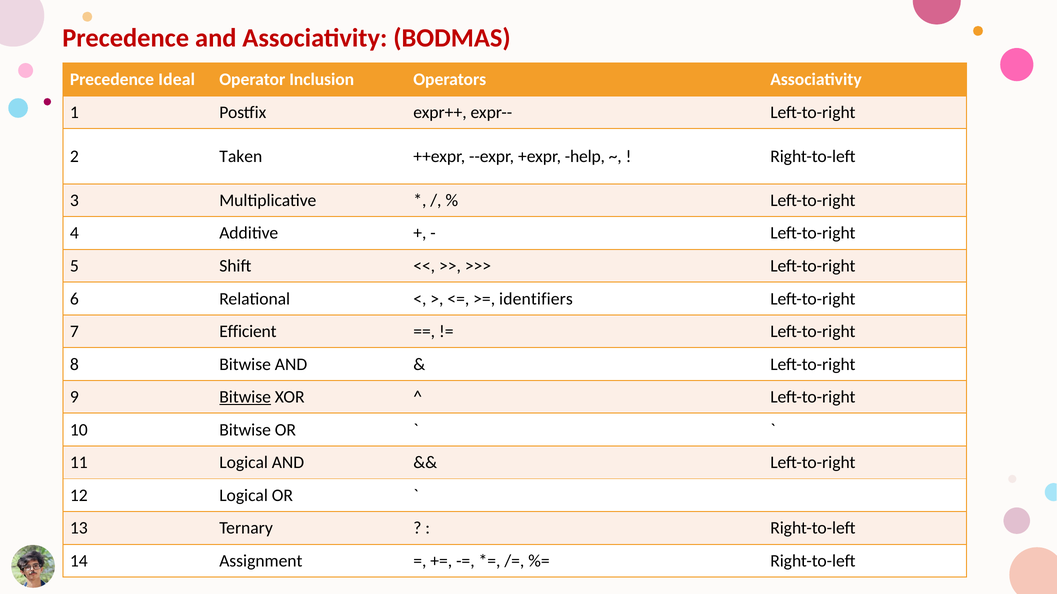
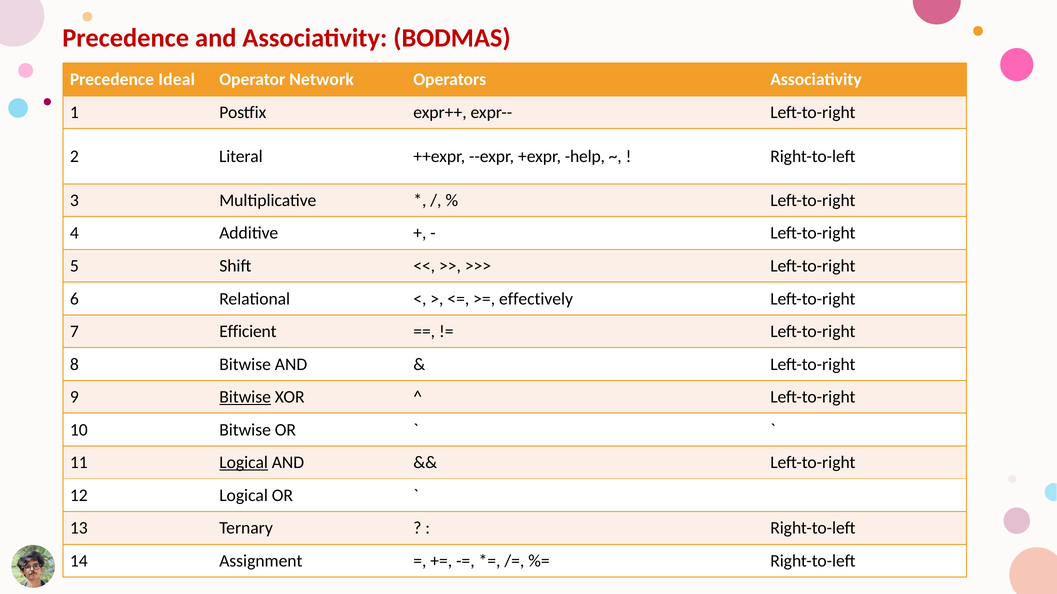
Inclusion: Inclusion -> Network
Taken: Taken -> Literal
identifiers: identifiers -> effectively
Logical at (244, 463) underline: none -> present
